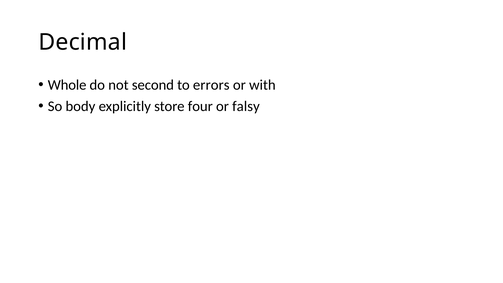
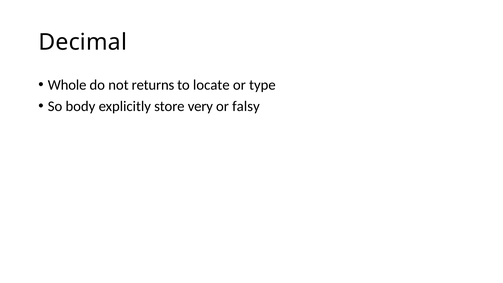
second: second -> returns
errors: errors -> locate
with: with -> type
four: four -> very
